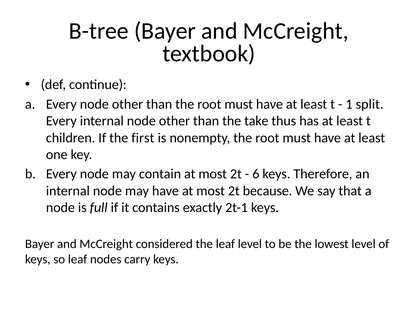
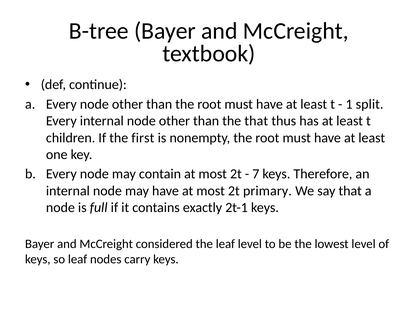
the take: take -> that
6: 6 -> 7
because: because -> primary
